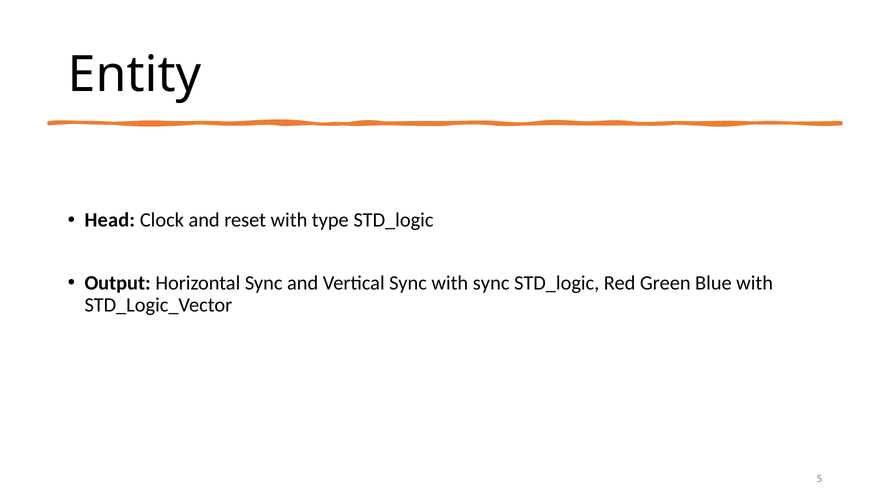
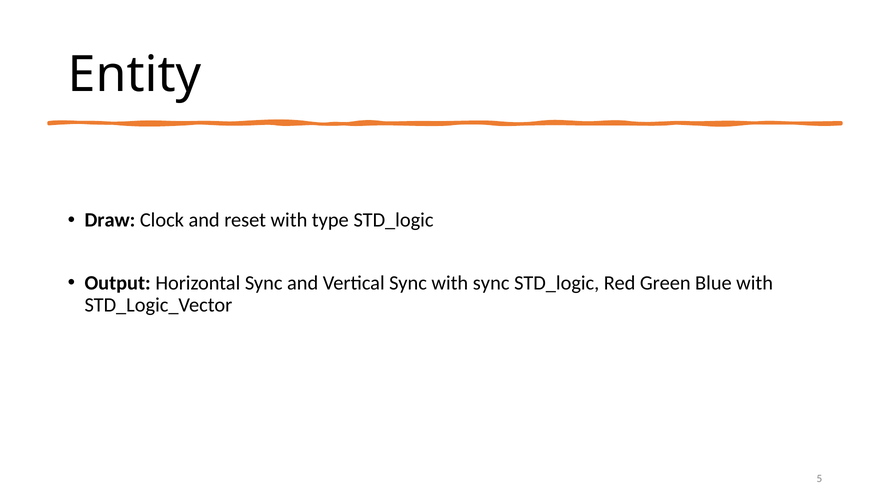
Head: Head -> Draw
